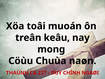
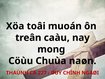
keâu: keâu -> caàu
